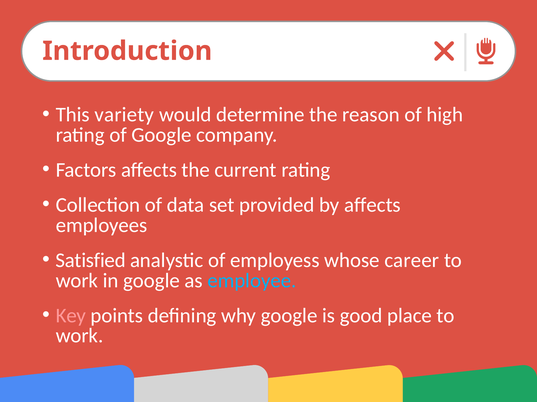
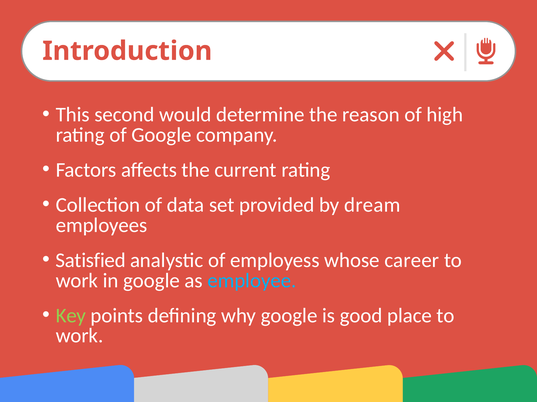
variety: variety -> second
by affects: affects -> dream
Key colour: pink -> light green
